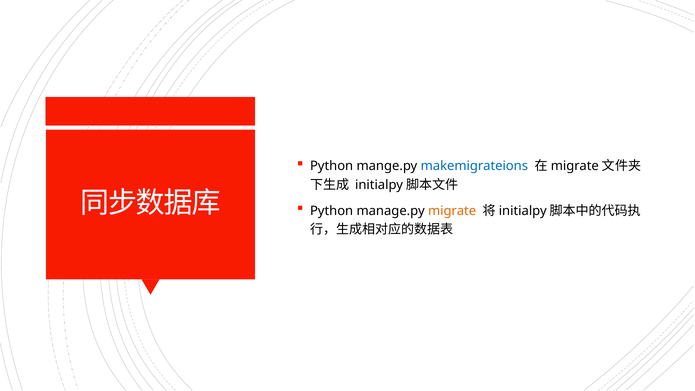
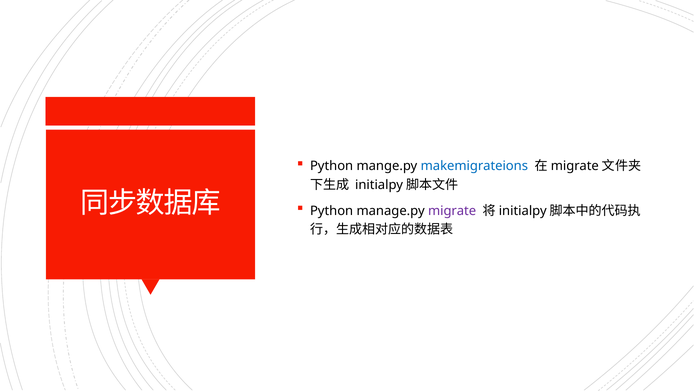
migrate colour: orange -> purple
